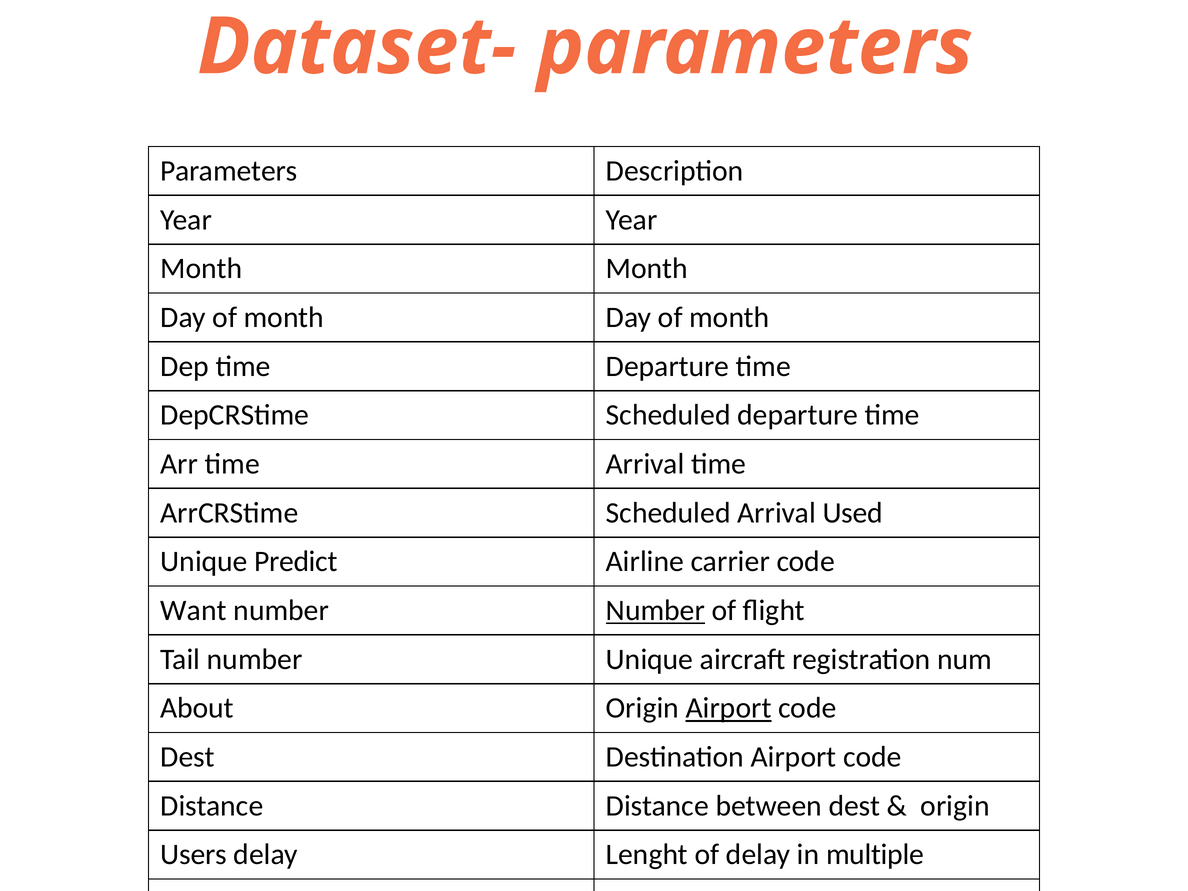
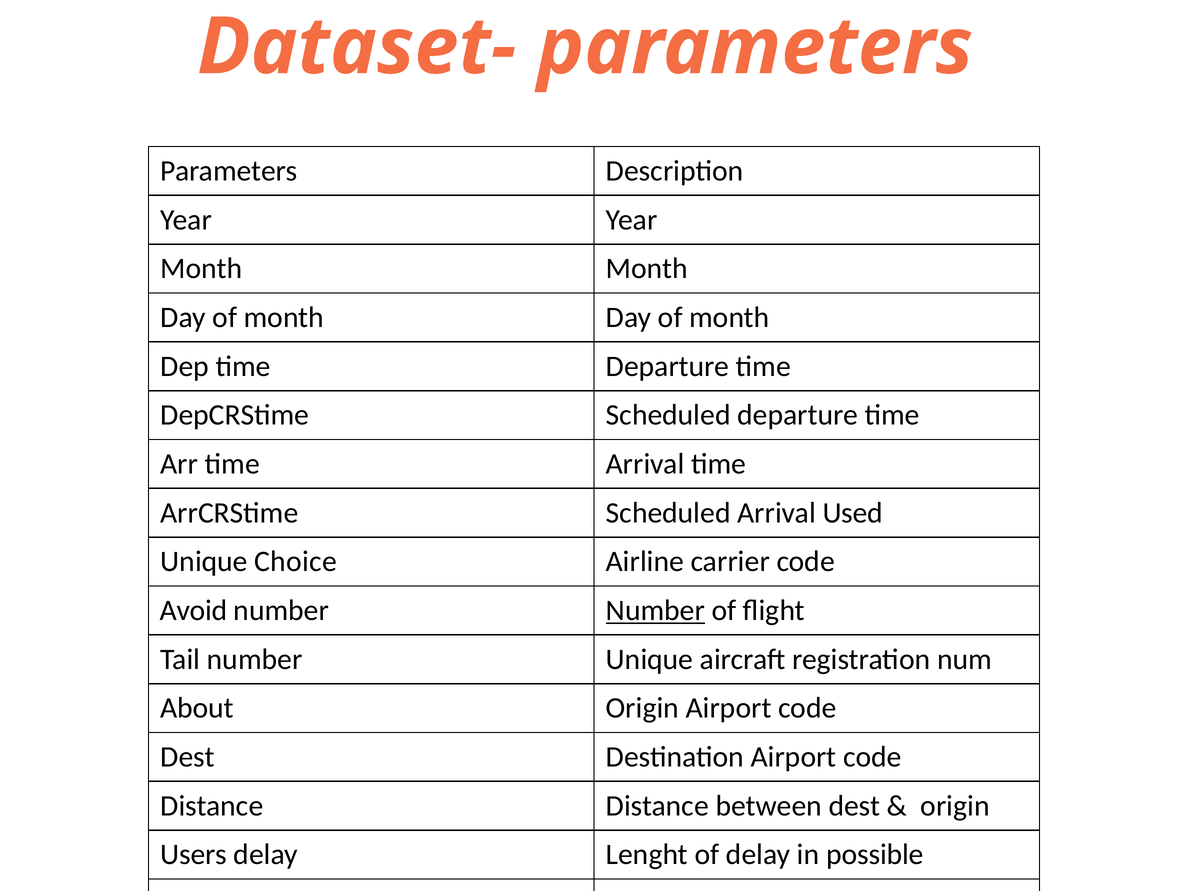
Predict: Predict -> Choice
Want: Want -> Avoid
Airport at (729, 708) underline: present -> none
multiple: multiple -> possible
